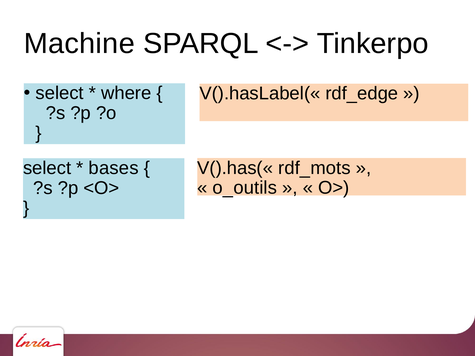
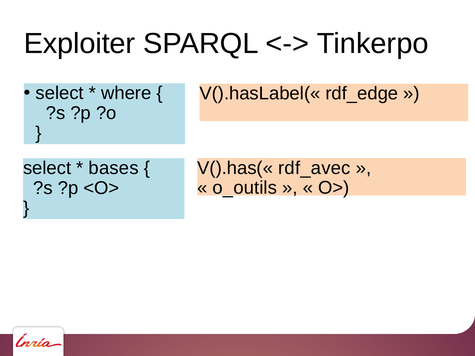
Machine: Machine -> Exploiter
rdf_mots: rdf_mots -> rdf_avec
